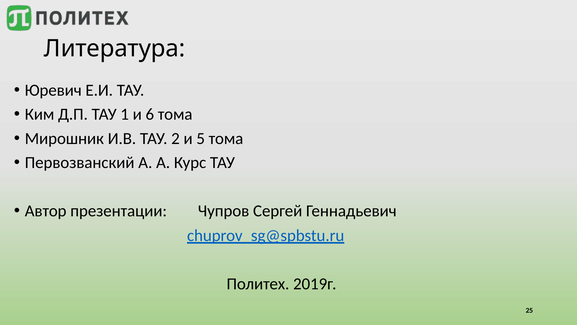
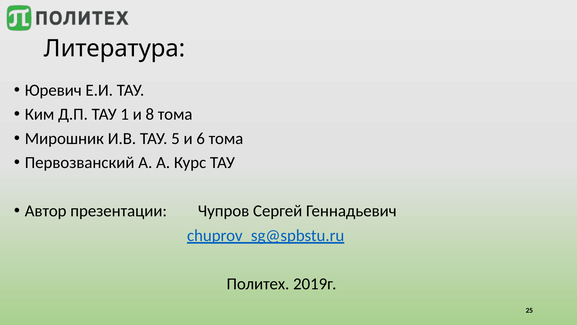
6: 6 -> 8
2: 2 -> 5
5: 5 -> 6
